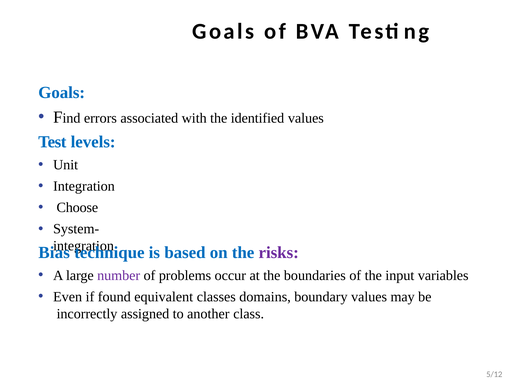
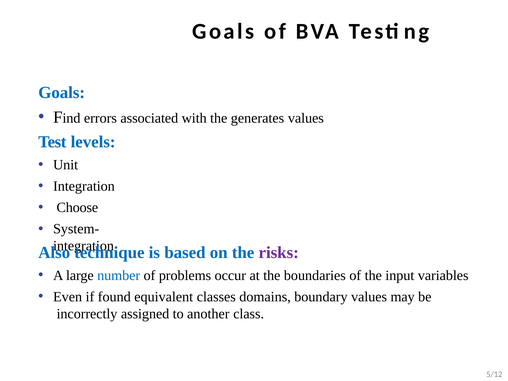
identified: identified -> generates
Bias: Bias -> Also
number colour: purple -> blue
